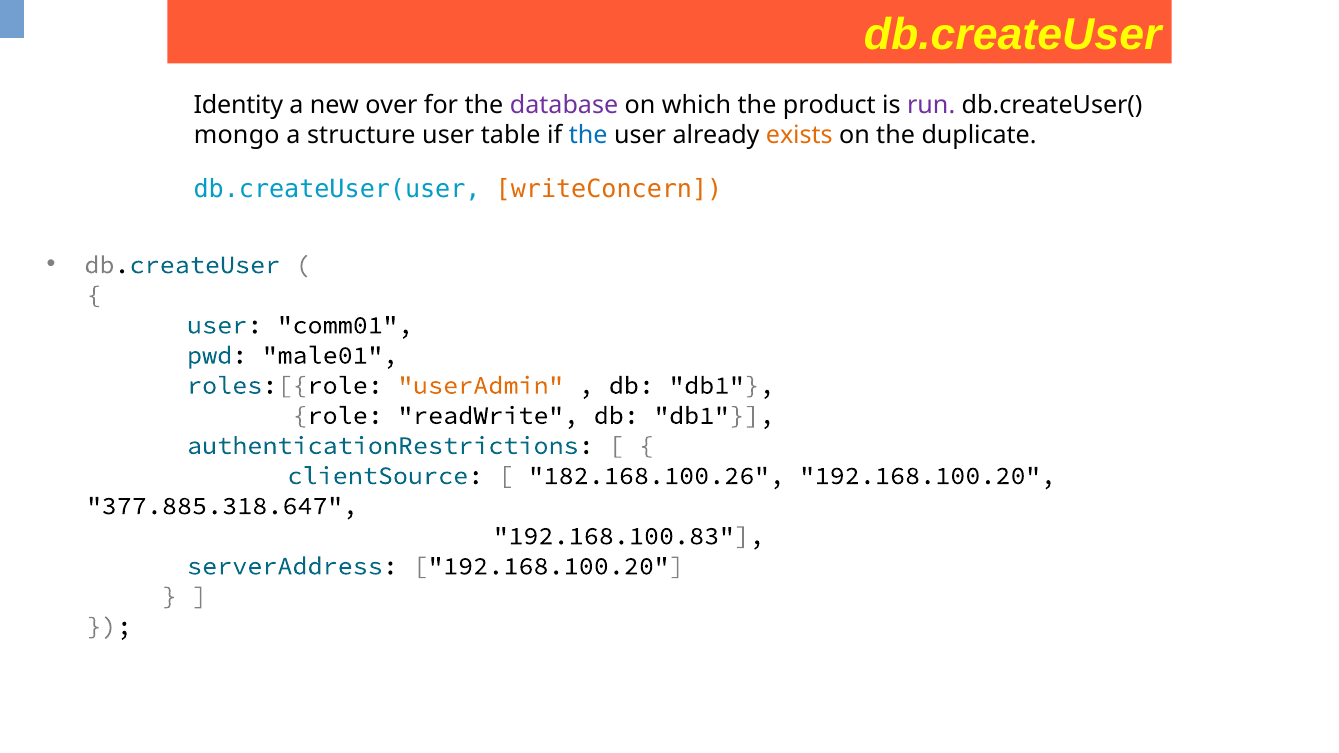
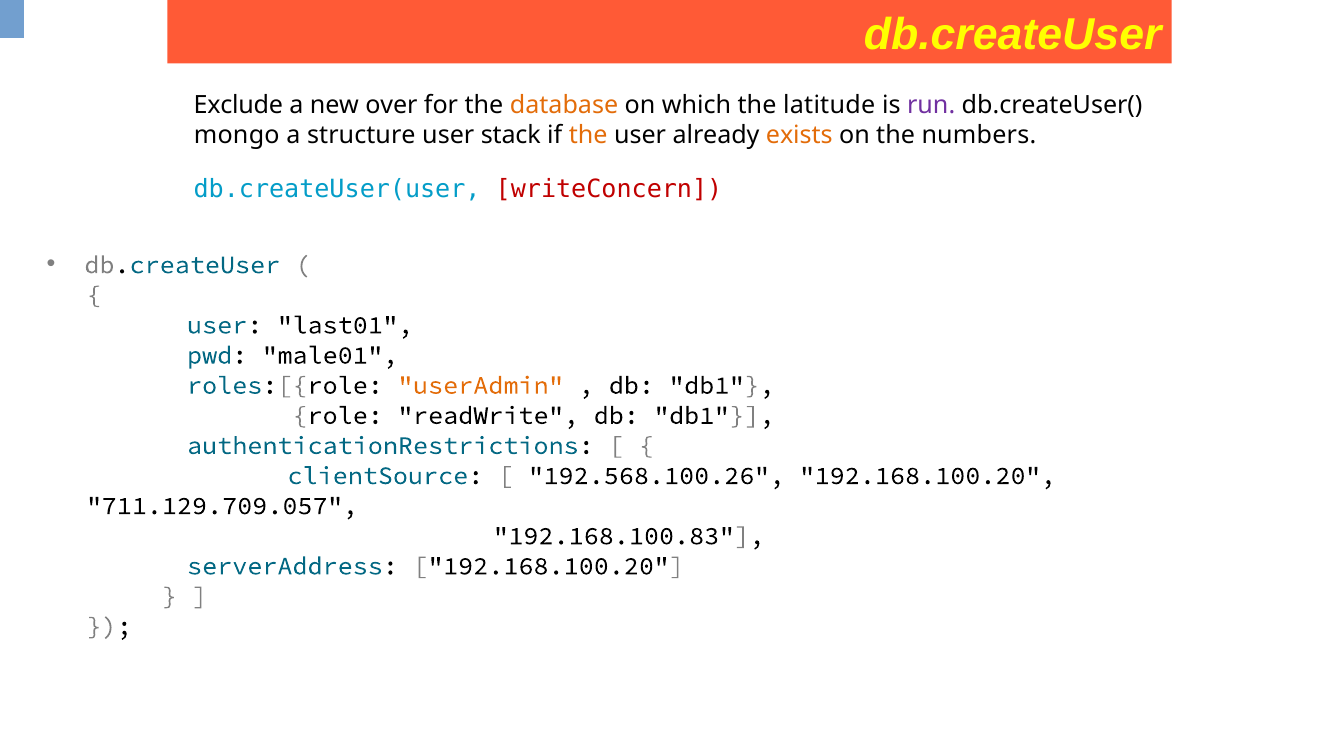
Identity: Identity -> Exclude
database colour: purple -> orange
product: product -> latitude
table: table -> stack
the at (588, 136) colour: blue -> orange
duplicate: duplicate -> numbers
writeConcern colour: orange -> red
comm01: comm01 -> last01
182.168.100.26: 182.168.100.26 -> 192.568.100.26
377.885.318.647: 377.885.318.647 -> 711.129.709.057
